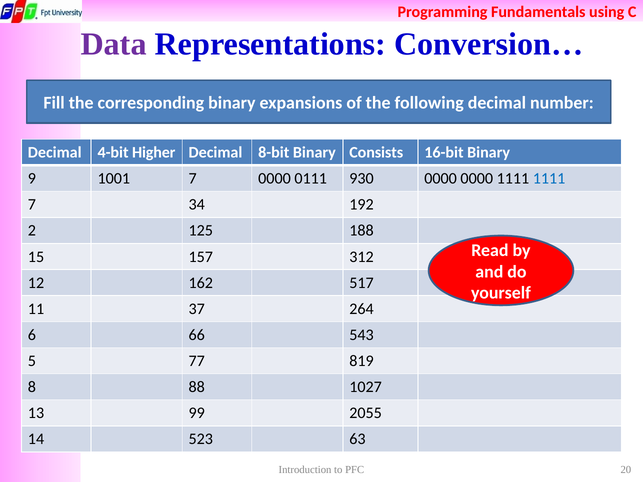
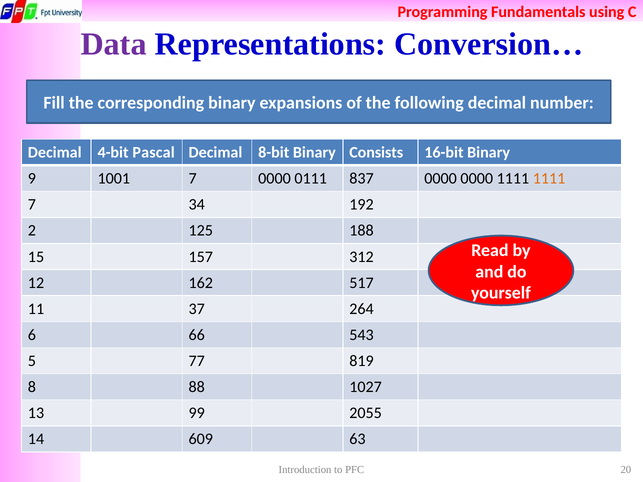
Higher: Higher -> Pascal
930: 930 -> 837
1111 at (549, 179) colour: blue -> orange
523: 523 -> 609
